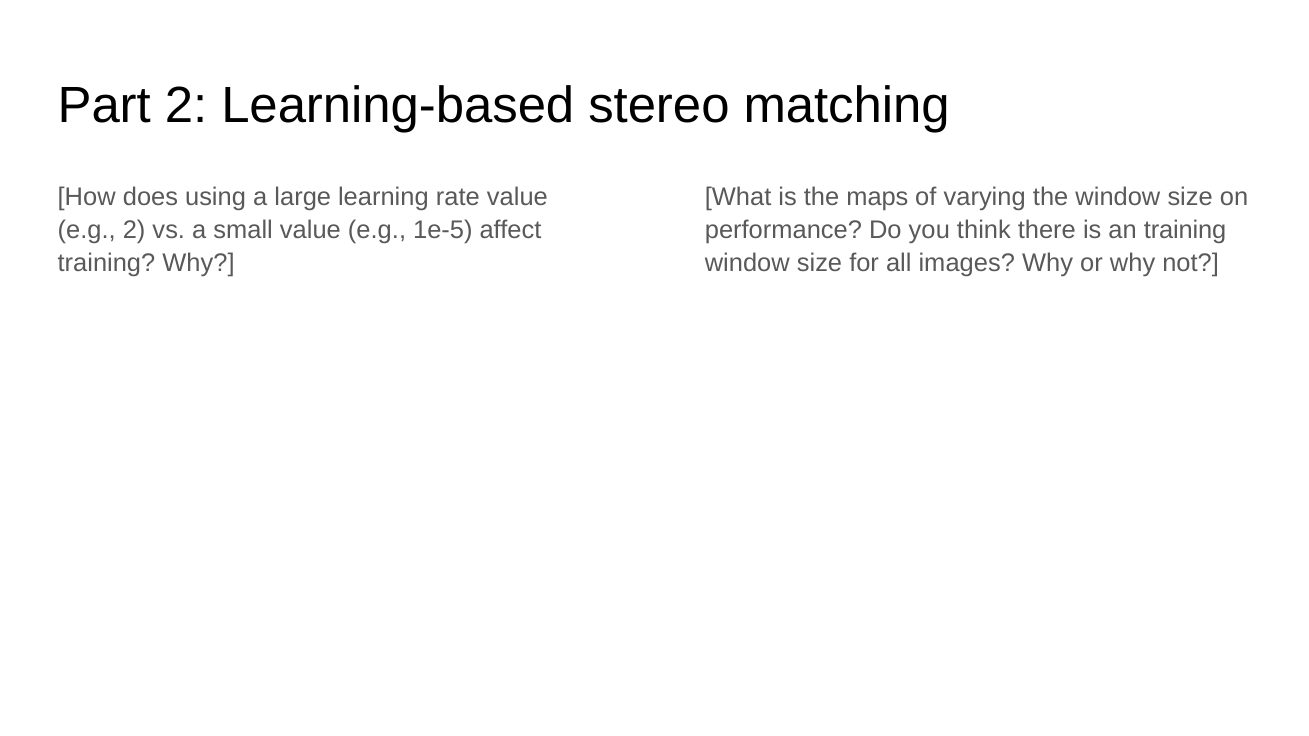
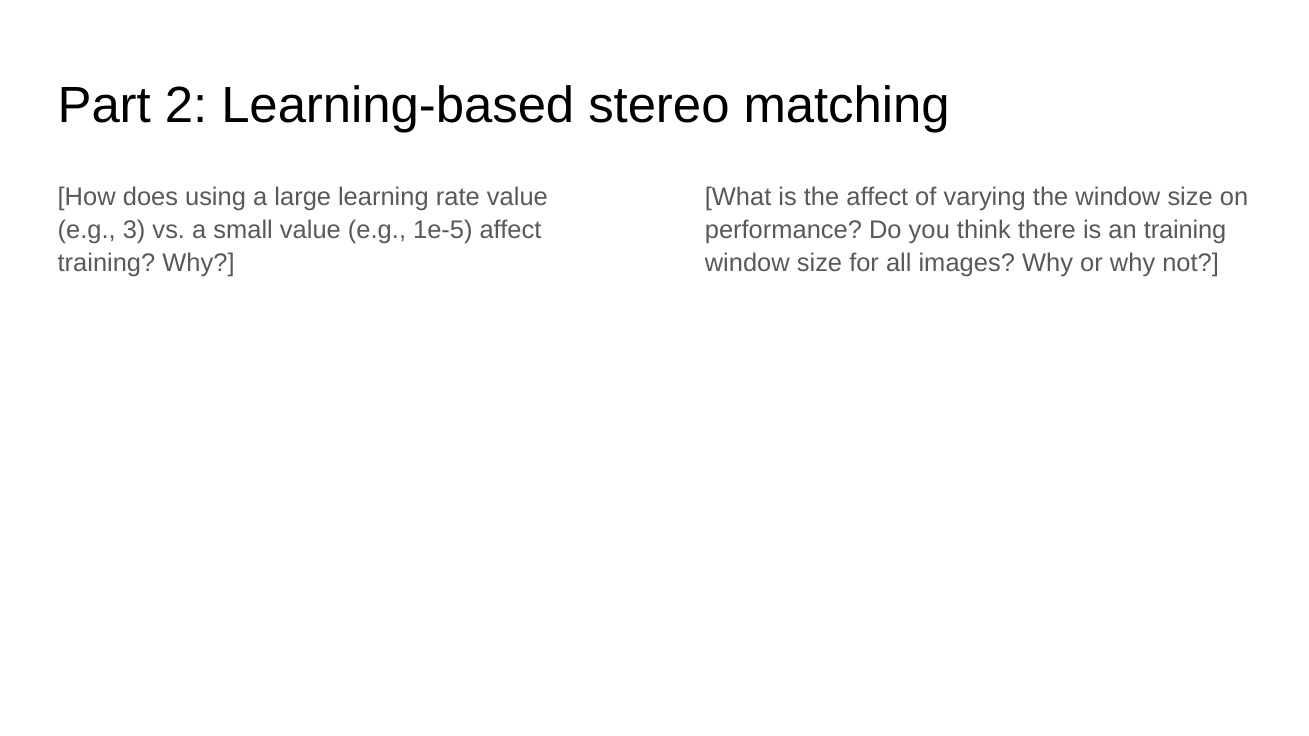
the maps: maps -> affect
e.g 2: 2 -> 3
